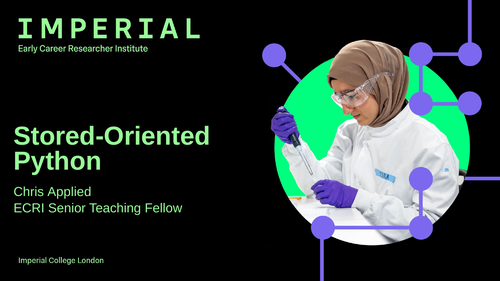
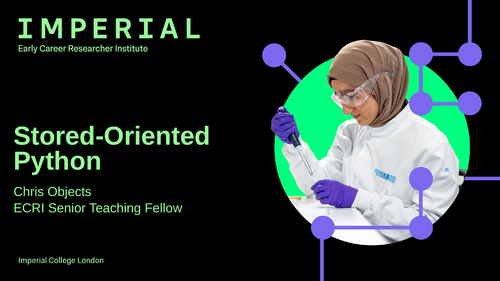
Applied: Applied -> Objects
